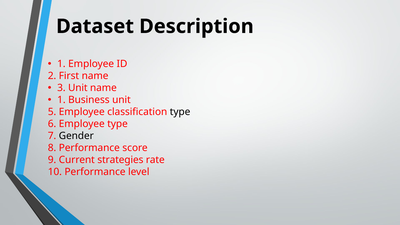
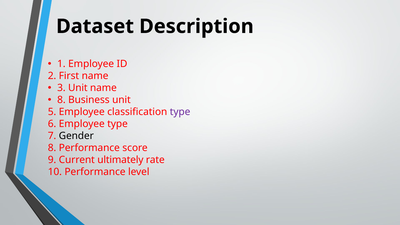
1 at (61, 100): 1 -> 8
type at (180, 112) colour: black -> purple
strategies: strategies -> ultimately
